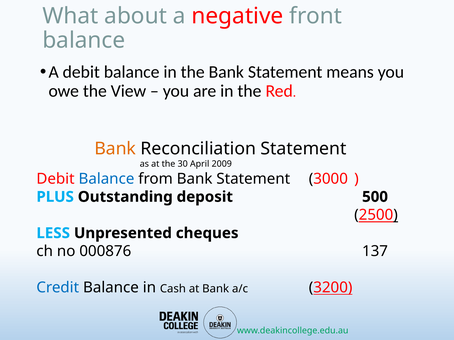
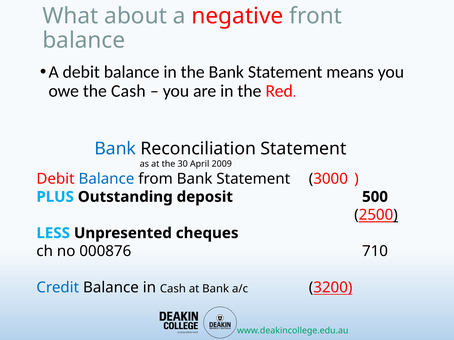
the View: View -> Cash
Bank at (115, 149) colour: orange -> blue
137: 137 -> 710
